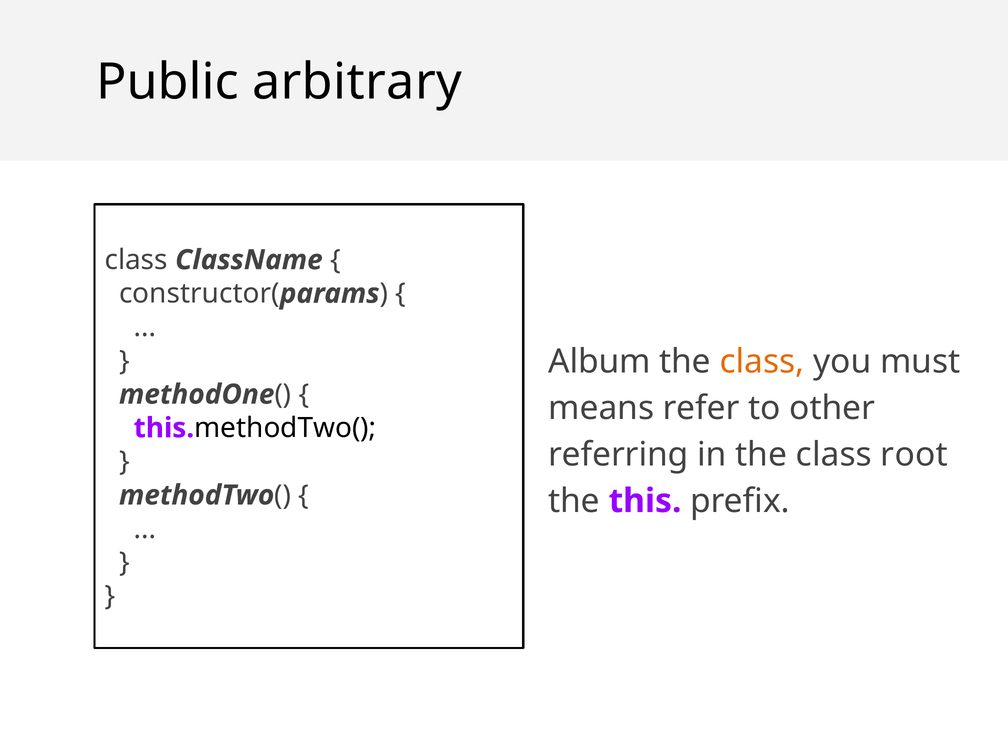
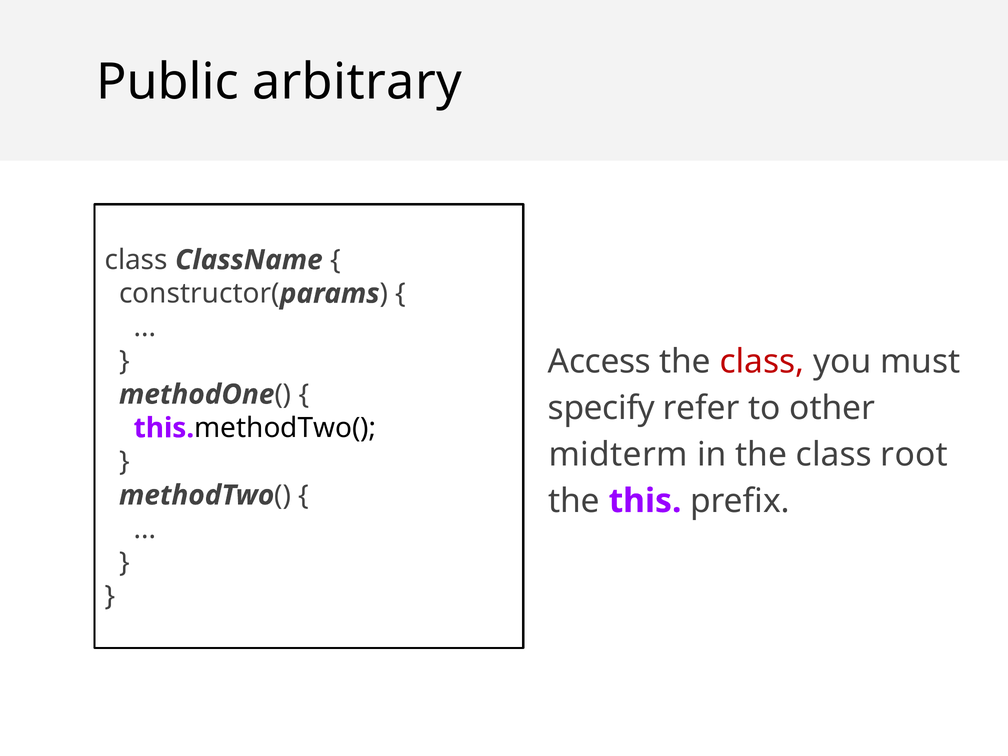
Album: Album -> Access
class at (762, 362) colour: orange -> red
means: means -> specify
referring: referring -> midterm
